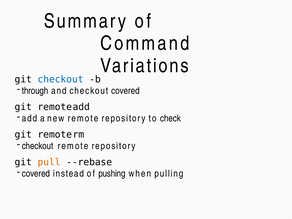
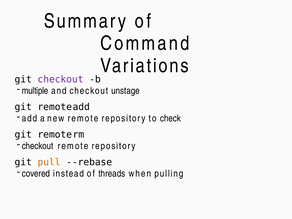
checkout at (61, 79) colour: blue -> purple
through: through -> multiple
checkout covered: covered -> unstage
pushing: pushing -> threads
